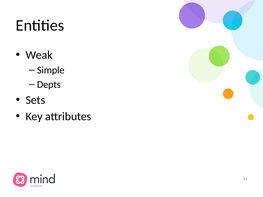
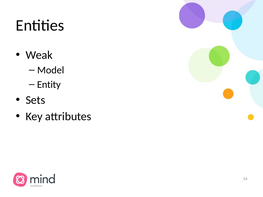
Simple: Simple -> Model
Depts: Depts -> Entity
